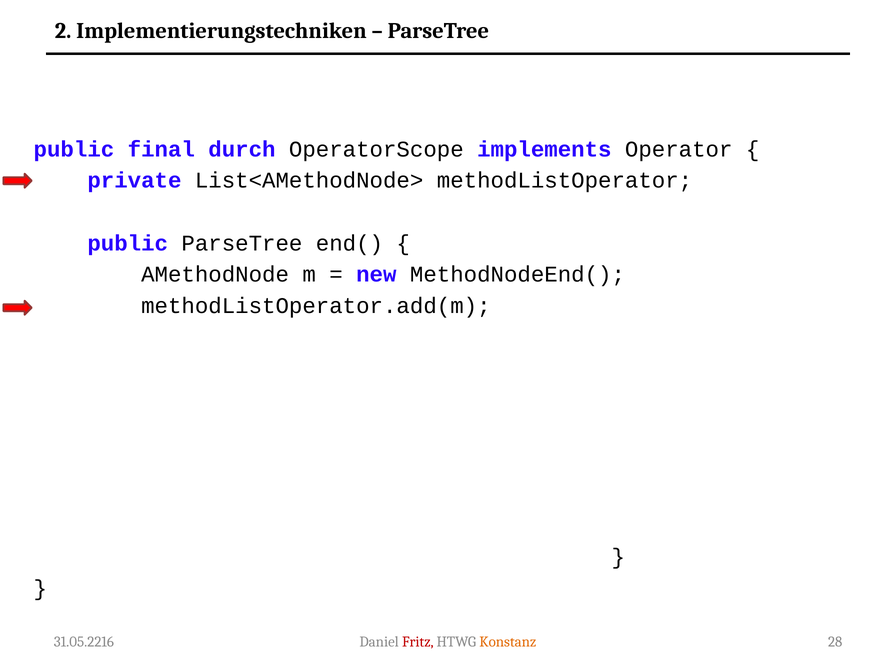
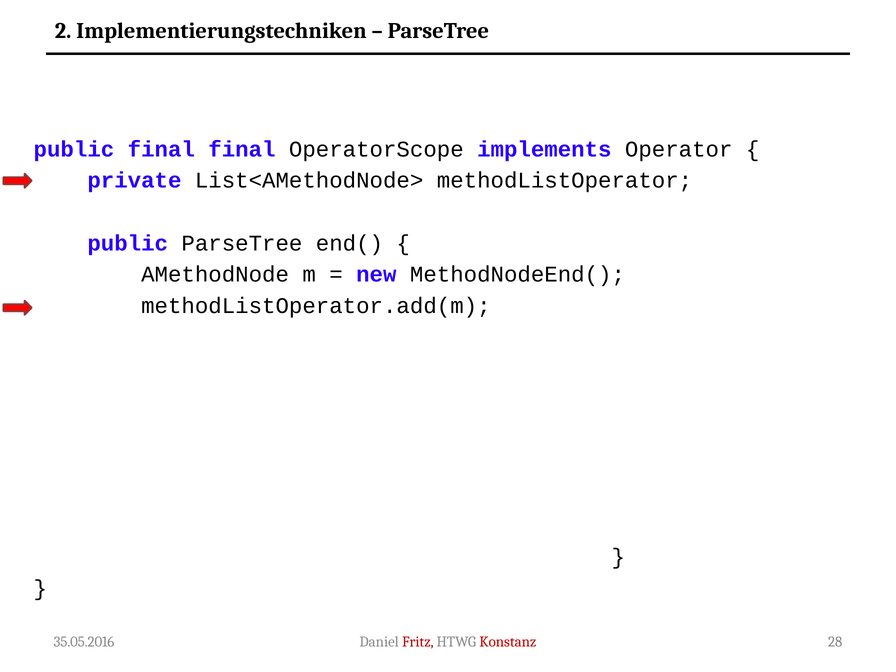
final durch: durch -> final
31.05.2216: 31.05.2216 -> 35.05.2016
Konstanz colour: orange -> red
